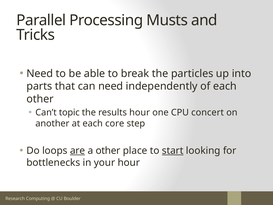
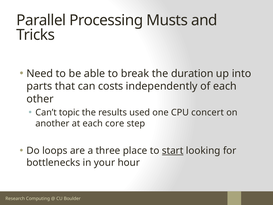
particles: particles -> duration
can need: need -> costs
results hour: hour -> used
are underline: present -> none
a other: other -> three
